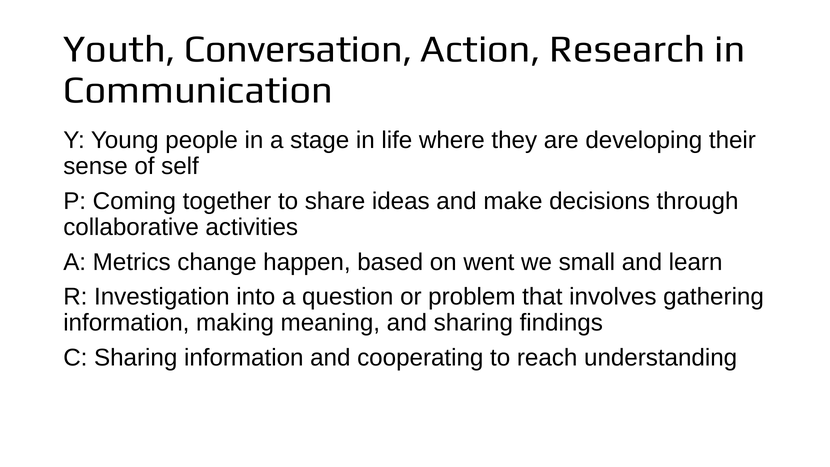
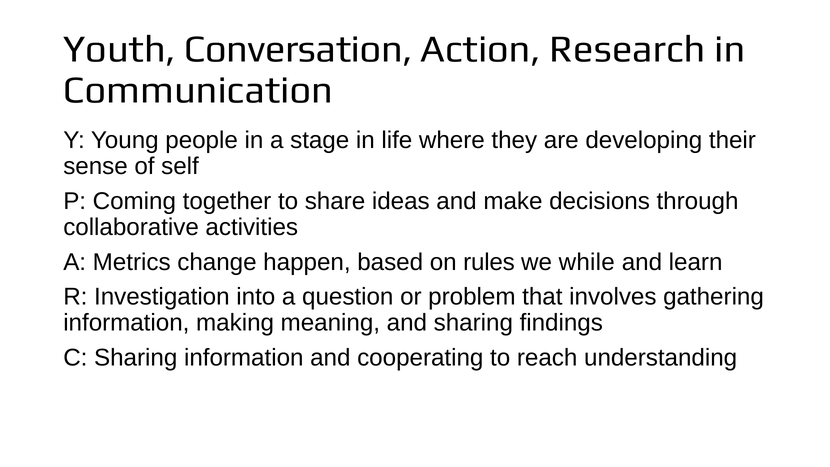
went: went -> rules
small: small -> while
